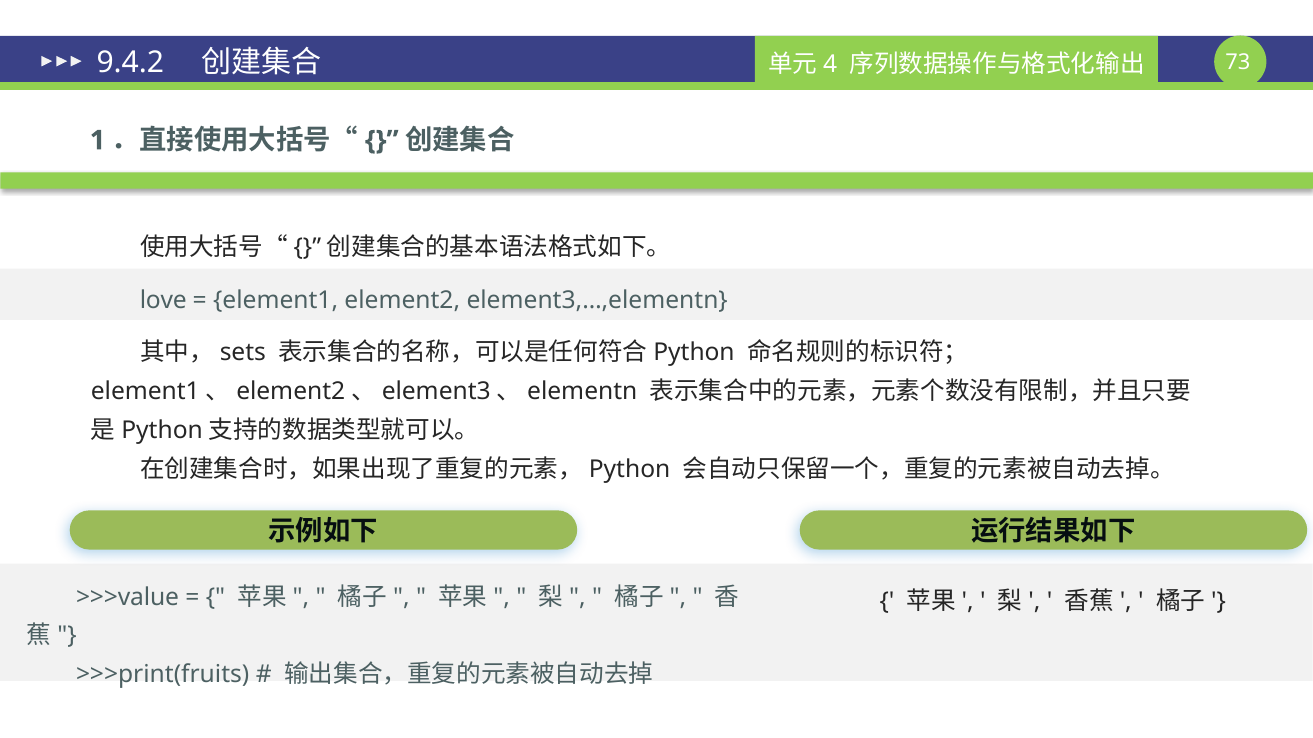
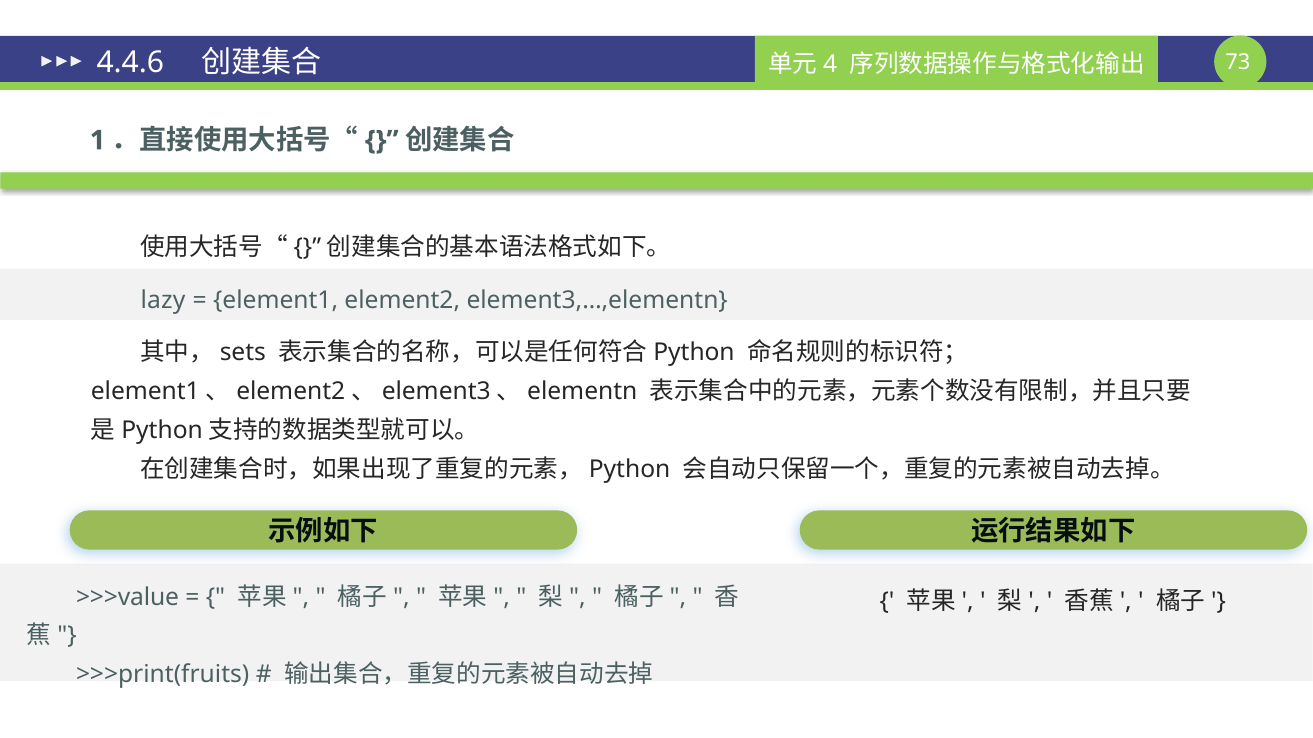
9.4.2: 9.4.2 -> 4.4.6
love: love -> lazy
